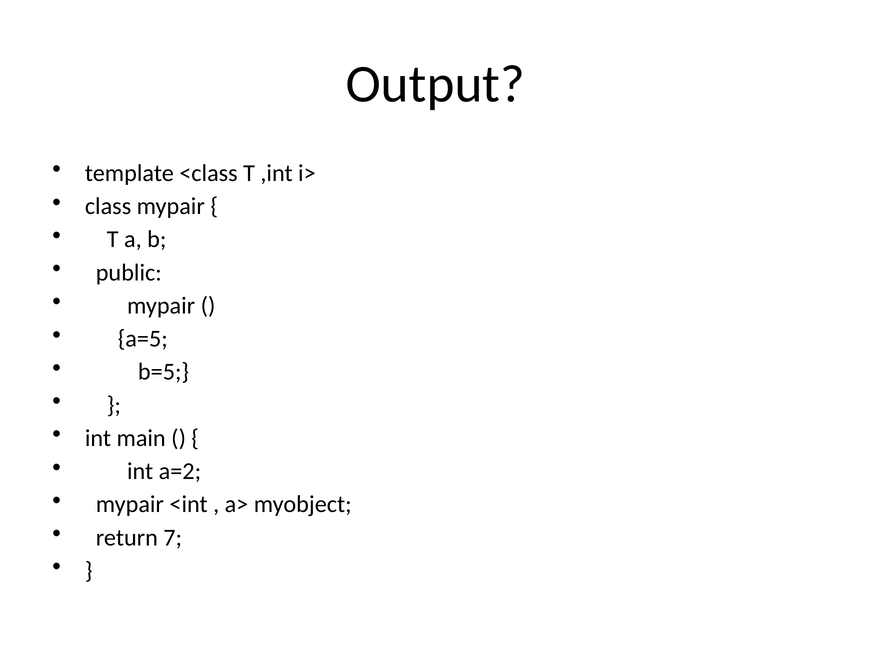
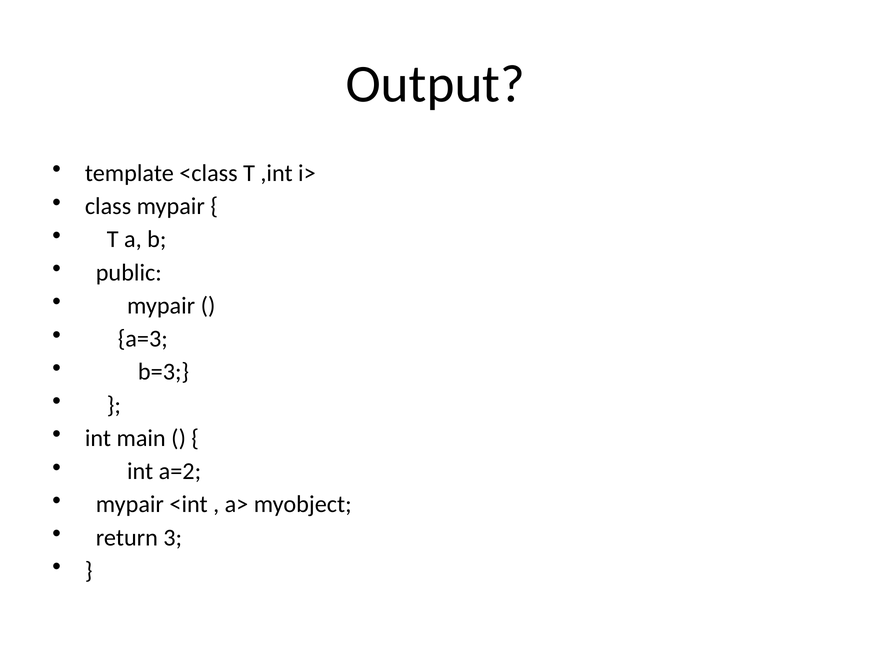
a=5: a=5 -> a=3
b=5: b=5 -> b=3
7: 7 -> 3
